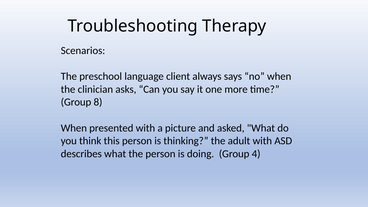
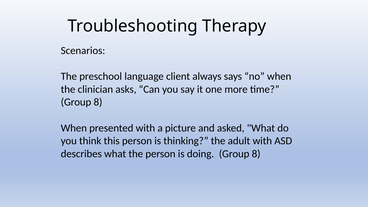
doing Group 4: 4 -> 8
